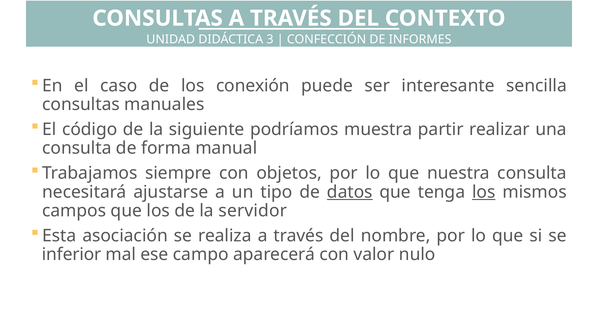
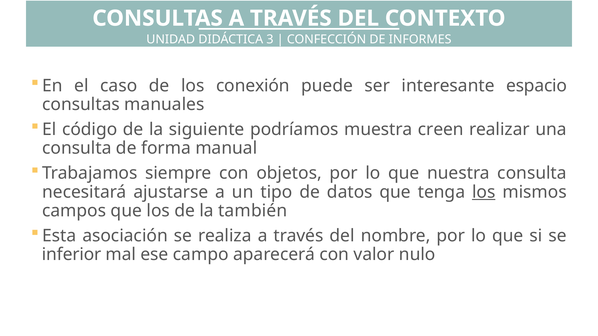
sencilla: sencilla -> espacio
partir: partir -> creen
datos underline: present -> none
servidor: servidor -> también
